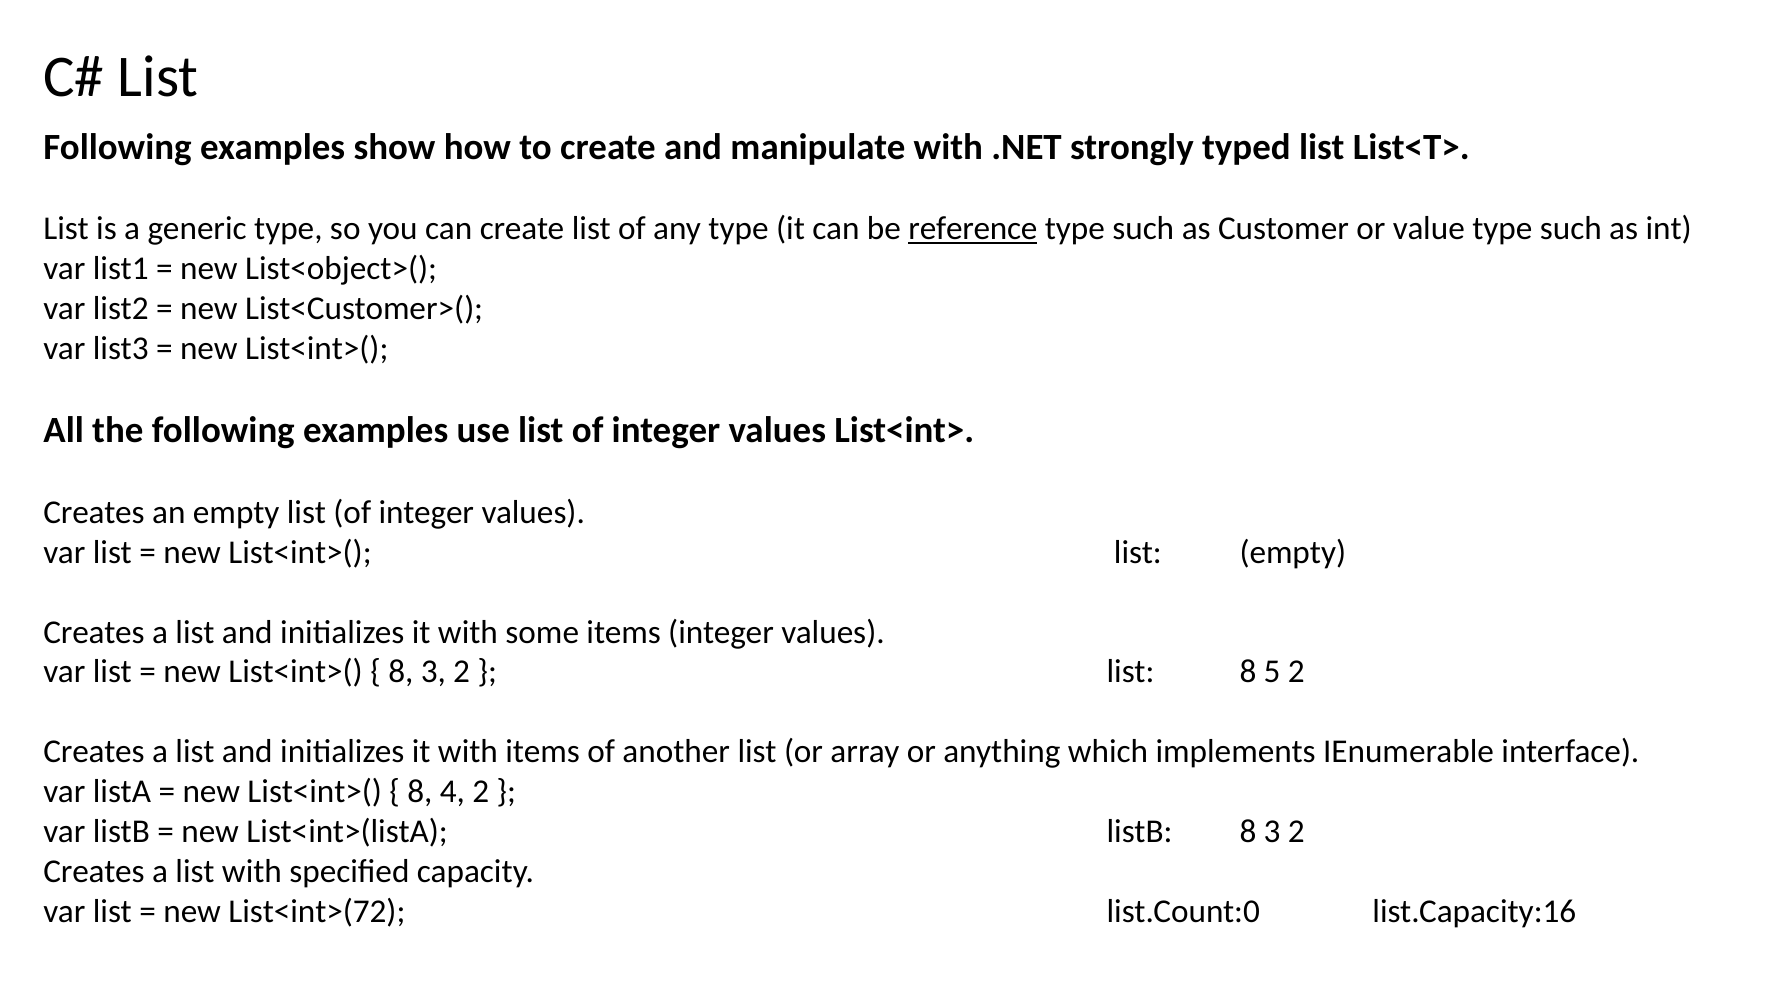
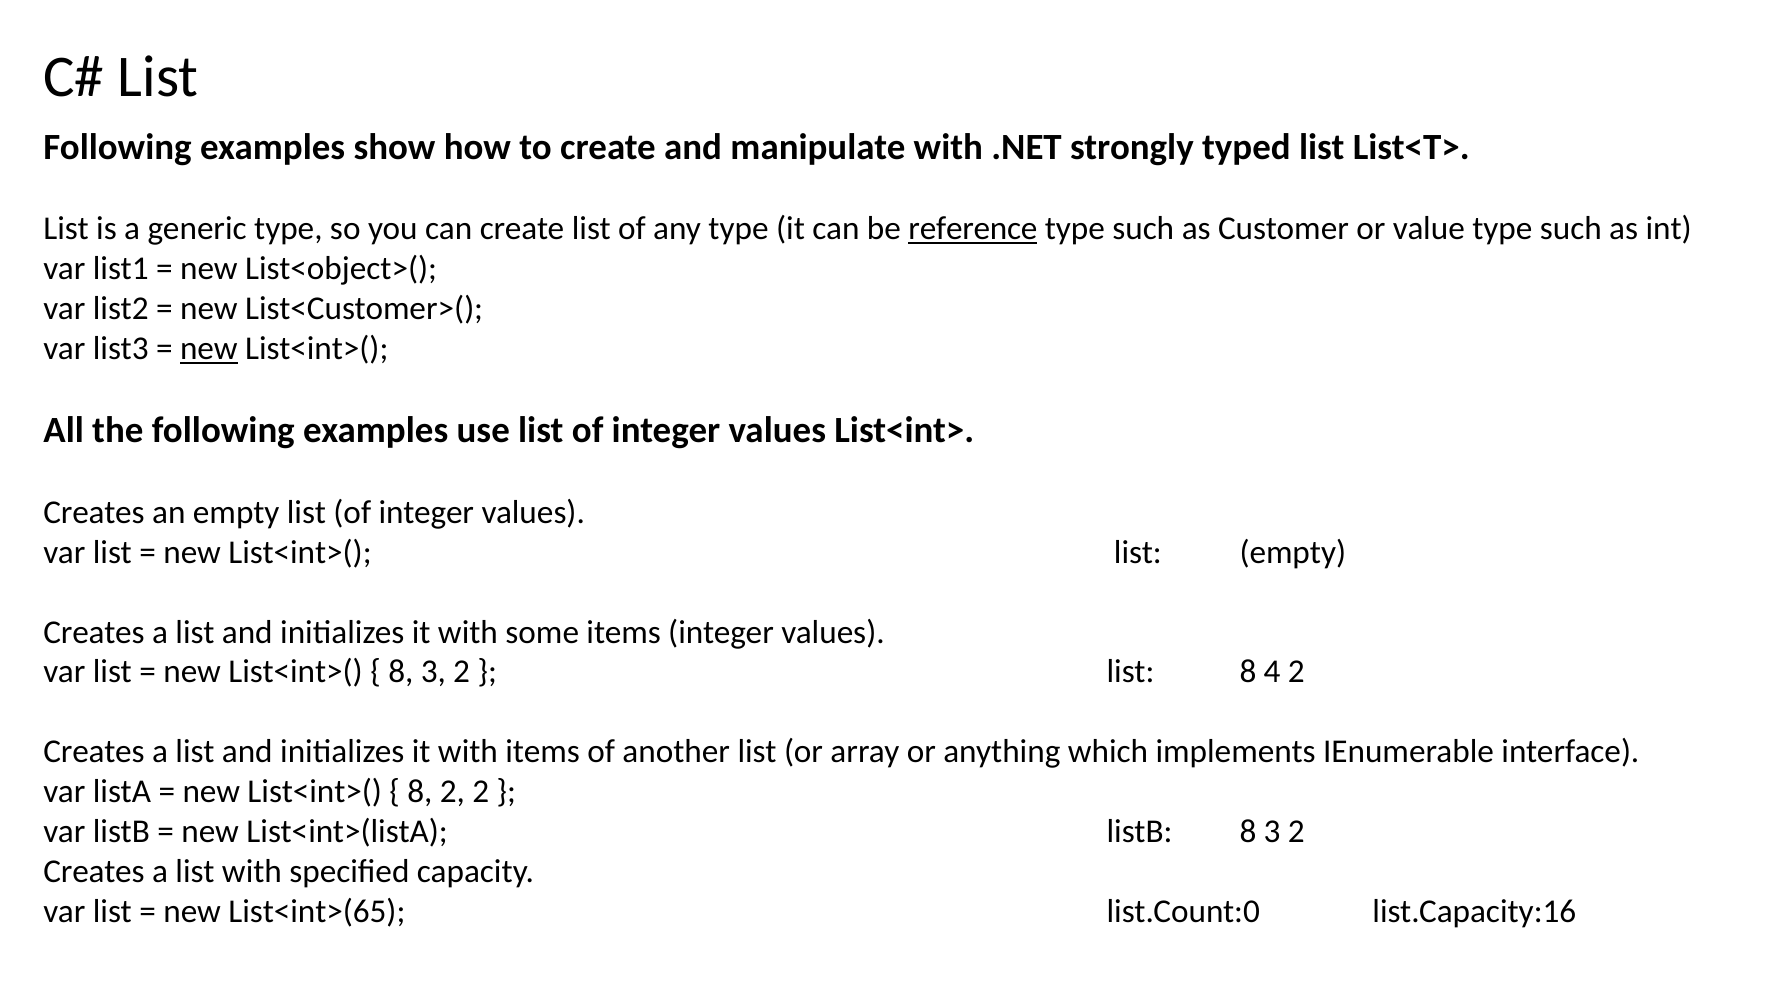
new at (209, 348) underline: none -> present
5: 5 -> 4
8 4: 4 -> 2
List<int>(72: List<int>(72 -> List<int>(65
